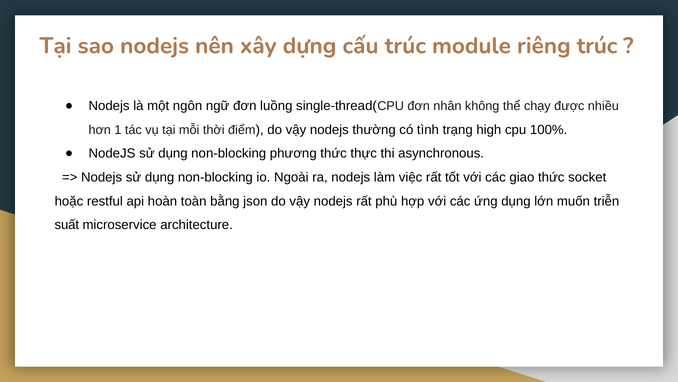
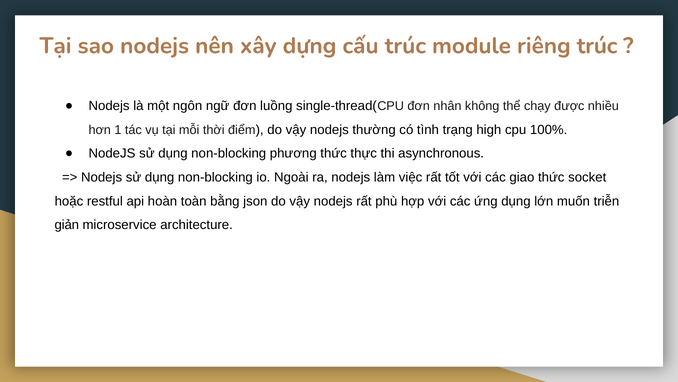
suất: suất -> giản
